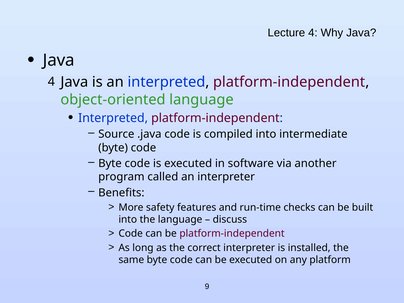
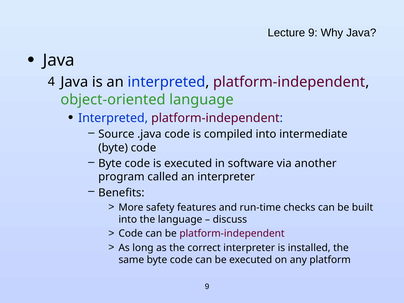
Lecture 4: 4 -> 9
